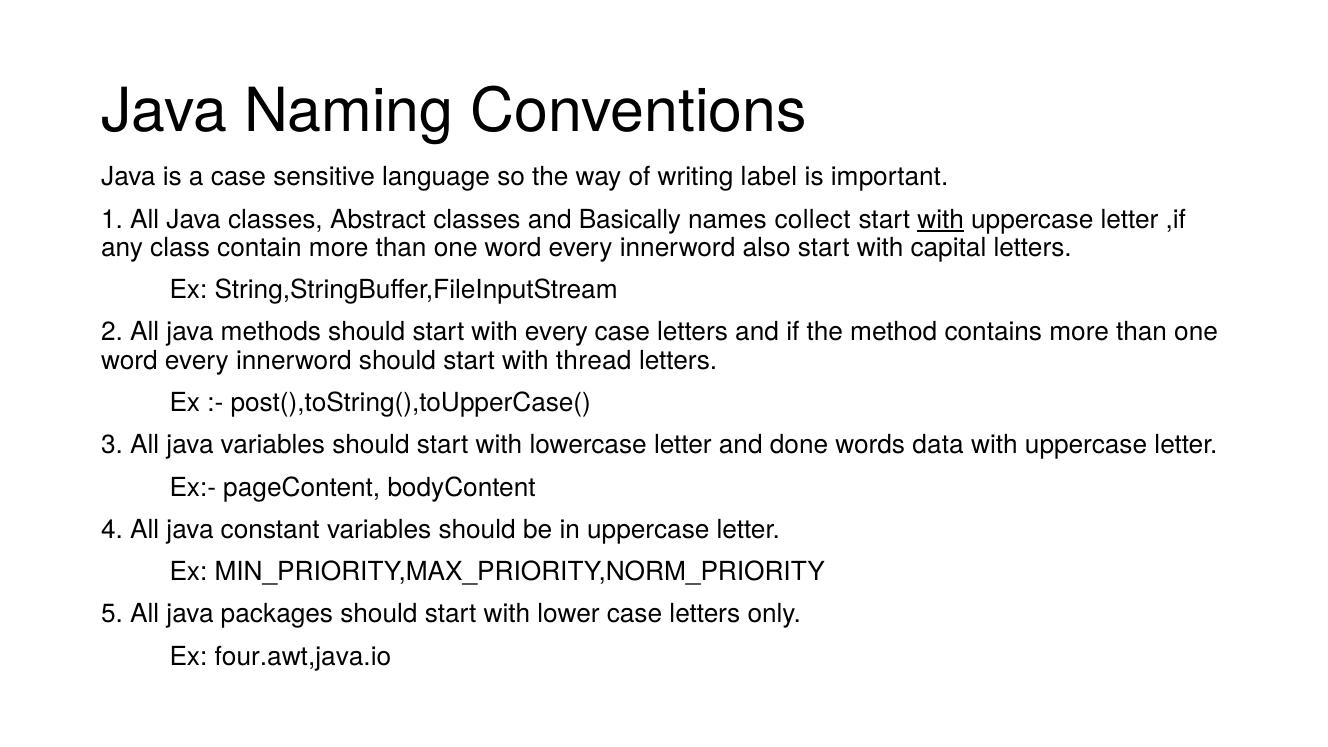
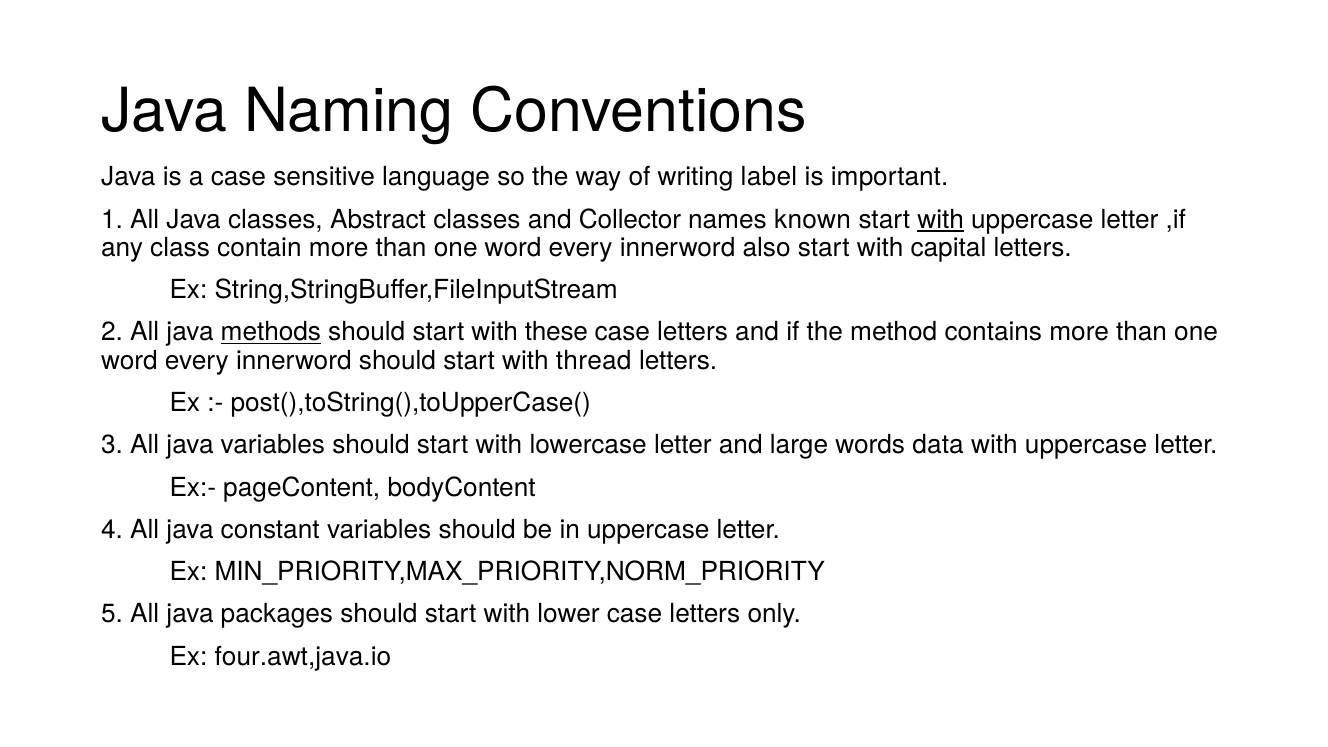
Basically: Basically -> Collector
collect: collect -> known
methods underline: none -> present
with every: every -> these
done: done -> large
